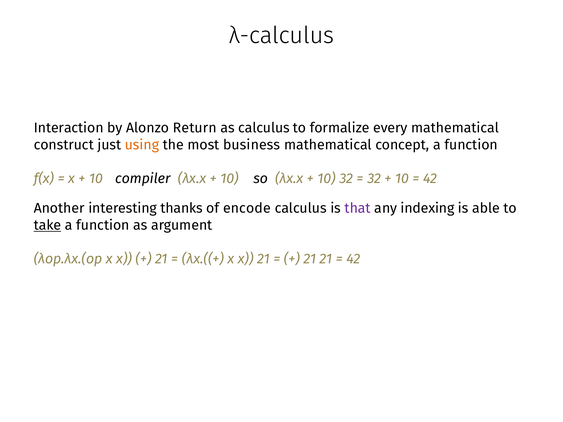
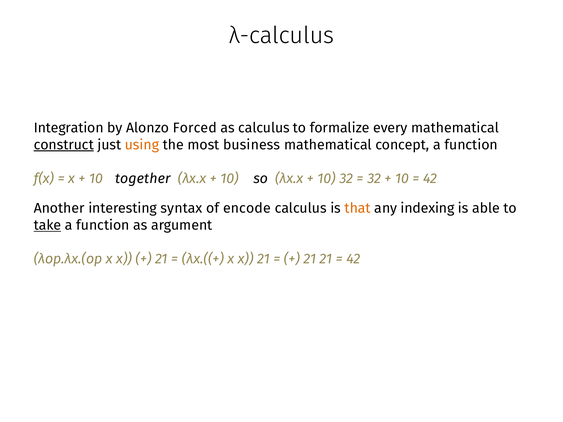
Interaction: Interaction -> Integration
Return: Return -> Forced
construct underline: none -> present
compiler: compiler -> together
thanks: thanks -> syntax
that colour: purple -> orange
